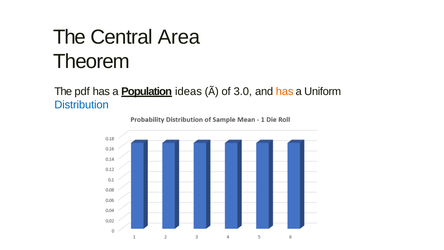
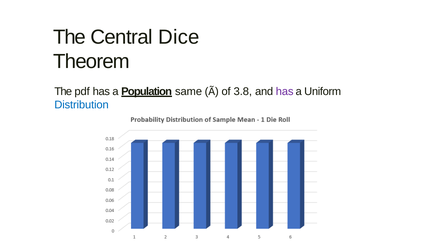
Area: Area -> Dice
ideas: ideas -> same
3.0: 3.0 -> 3.8
has at (285, 91) colour: orange -> purple
